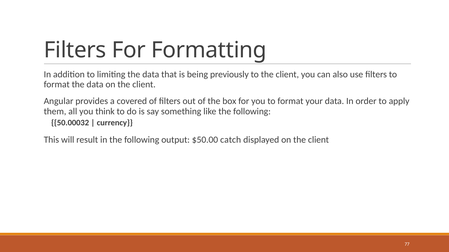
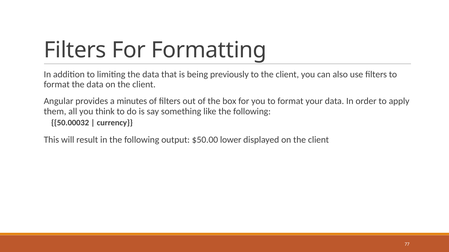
covered: covered -> minutes
catch: catch -> lower
